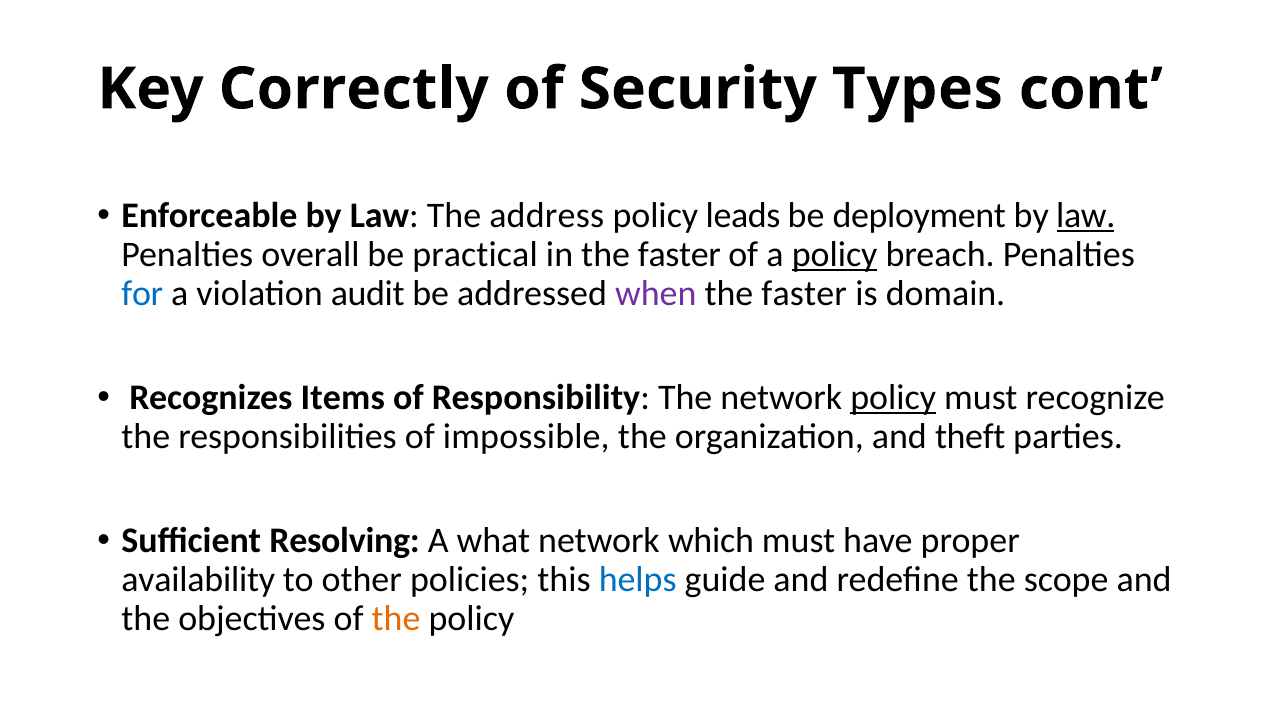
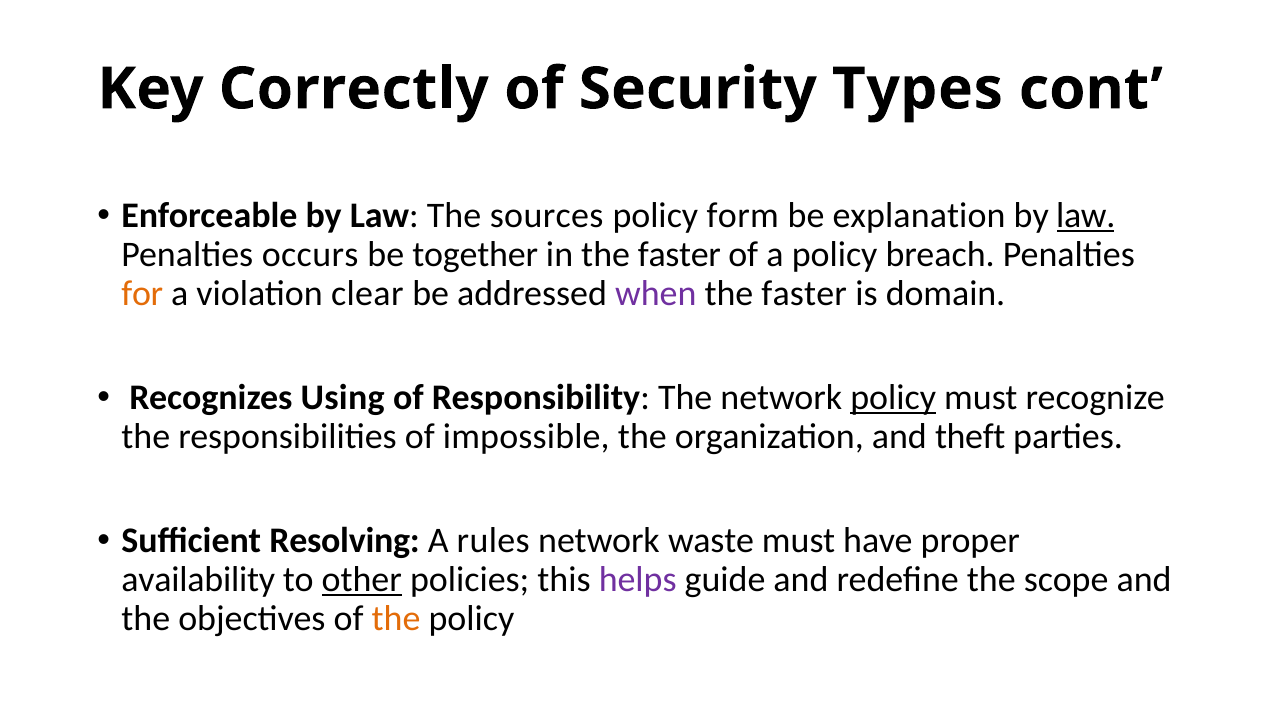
address: address -> sources
leads: leads -> form
deployment: deployment -> explanation
overall: overall -> occurs
practical: practical -> together
policy at (835, 254) underline: present -> none
for colour: blue -> orange
audit: audit -> clear
Items: Items -> Using
what: what -> rules
which: which -> waste
other underline: none -> present
helps colour: blue -> purple
